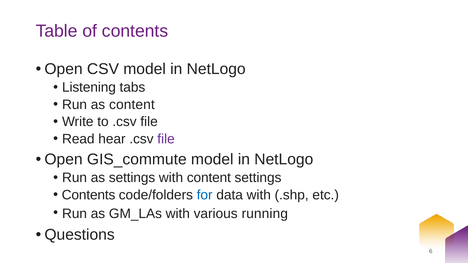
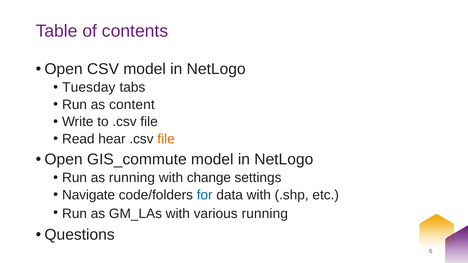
Listening: Listening -> Tuesday
file at (166, 139) colour: purple -> orange
as settings: settings -> running
with content: content -> change
Contents at (89, 195): Contents -> Navigate
